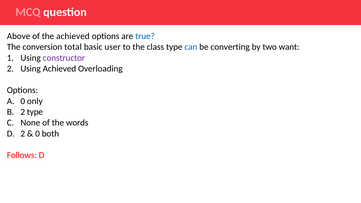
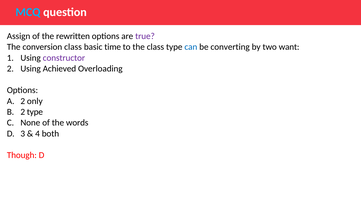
MCQ colour: pink -> light blue
Above: Above -> Assign
the achieved: achieved -> rewritten
true colour: blue -> purple
conversion total: total -> class
user: user -> time
0 at (23, 101): 0 -> 2
D 2: 2 -> 3
0 at (38, 134): 0 -> 4
Follows: Follows -> Though
